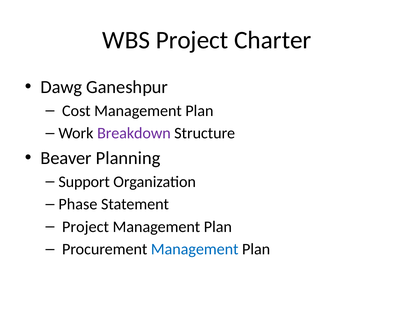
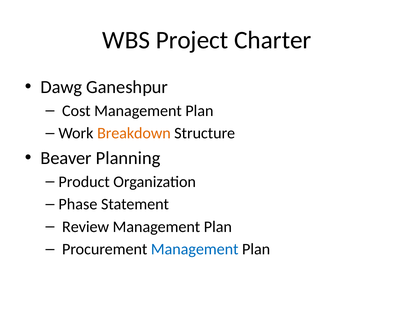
Breakdown colour: purple -> orange
Support: Support -> Product
Project at (85, 226): Project -> Review
